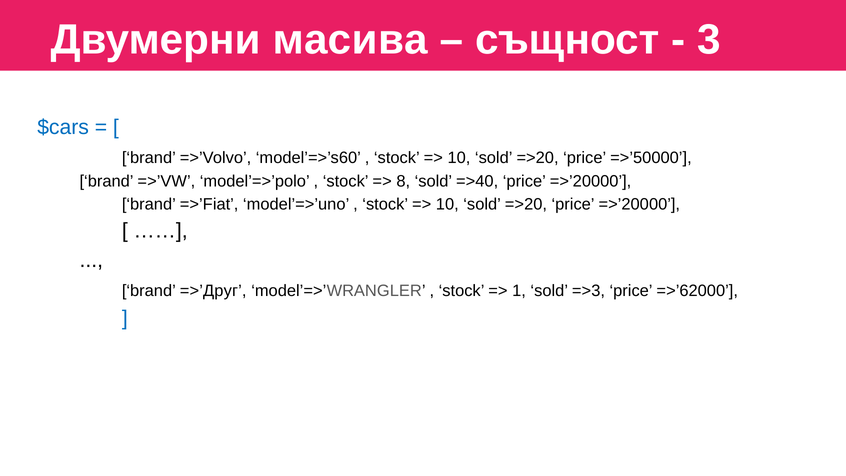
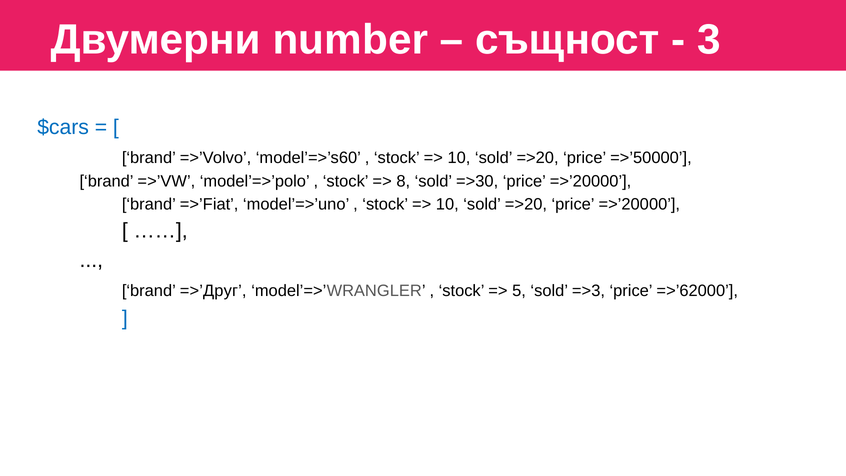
масива: масива -> number
=>40: =>40 -> =>30
1: 1 -> 5
